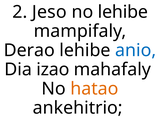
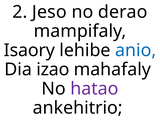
no lehibe: lehibe -> derao
Derao: Derao -> Isaory
hatao colour: orange -> purple
